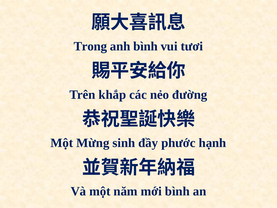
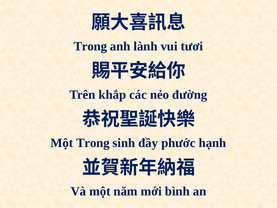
anh bình: bình -> lành
Một Mừng: Mừng -> Trong
